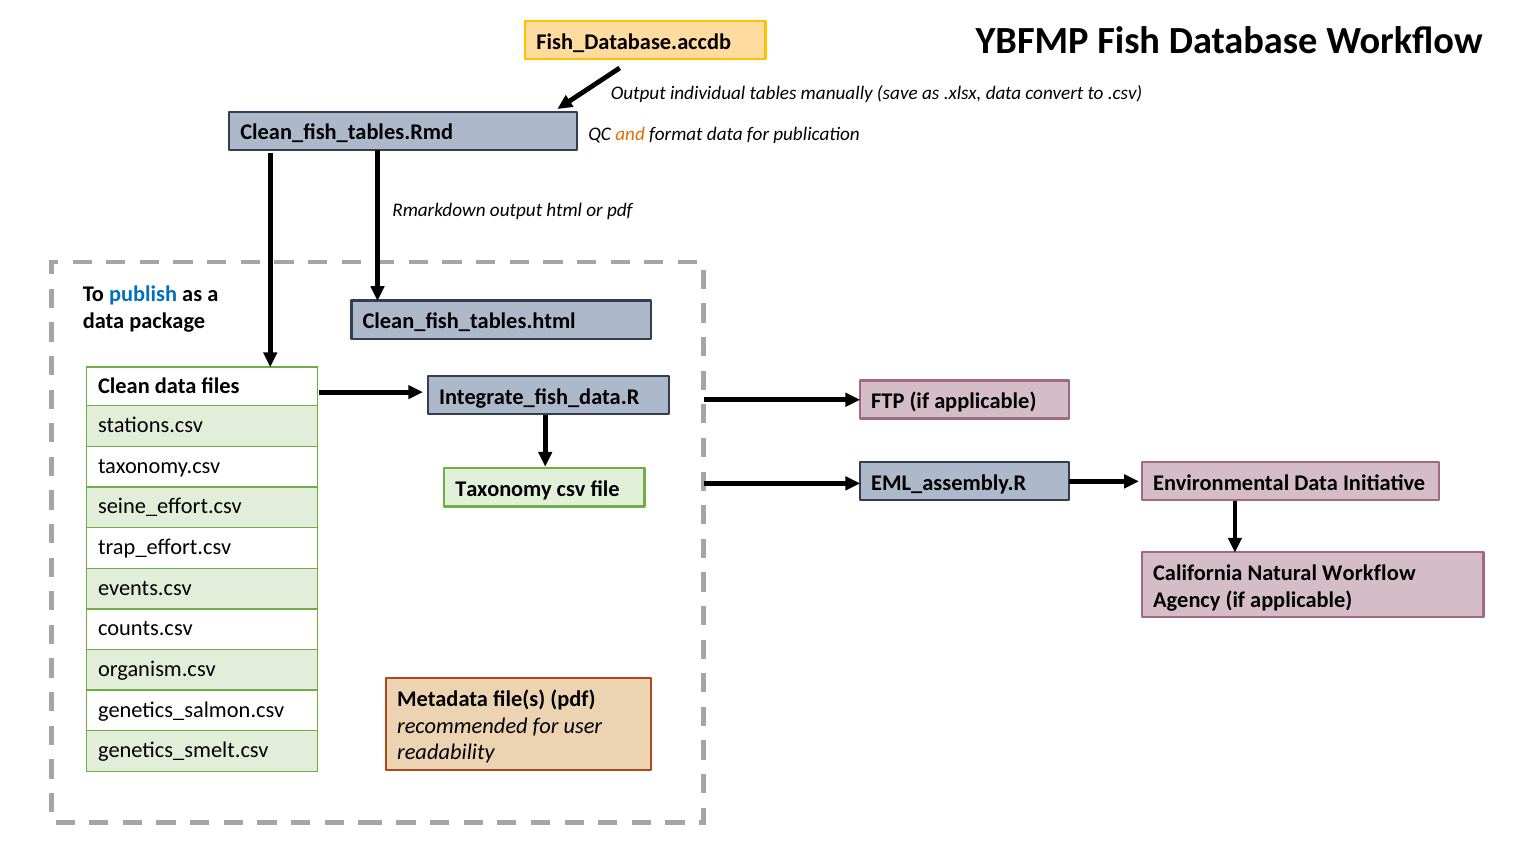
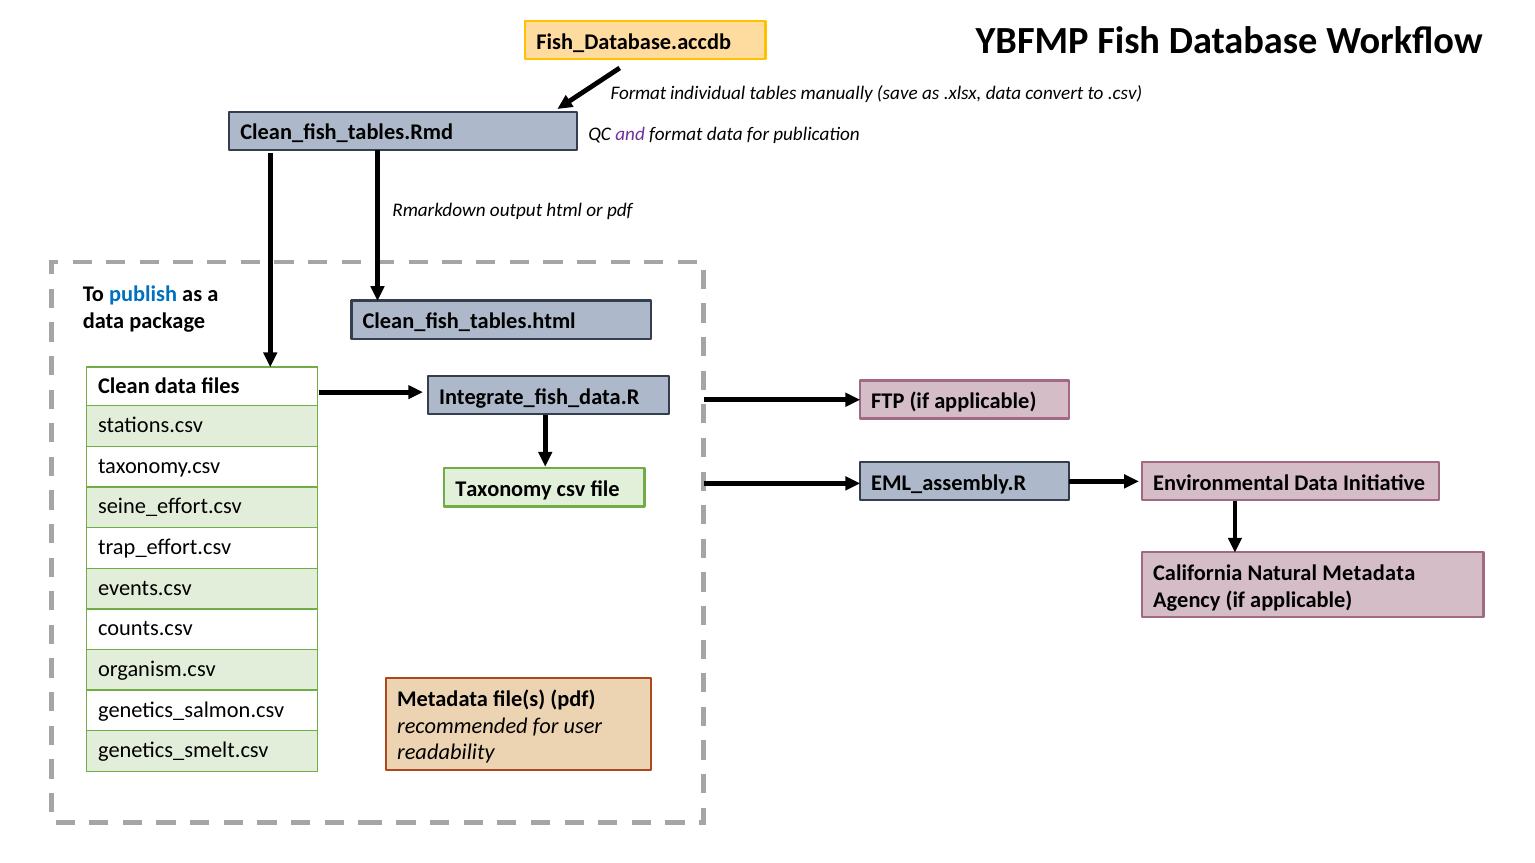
Output at (638, 93): Output -> Format
and colour: orange -> purple
Natural Workflow: Workflow -> Metadata
